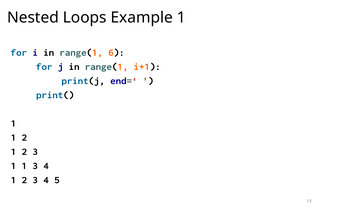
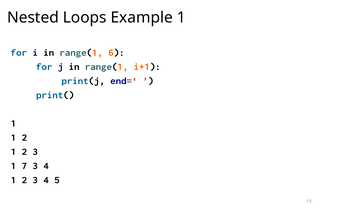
1 at (24, 166): 1 -> 7
